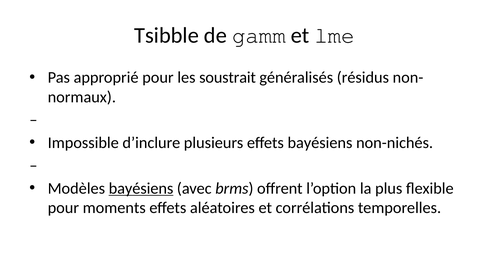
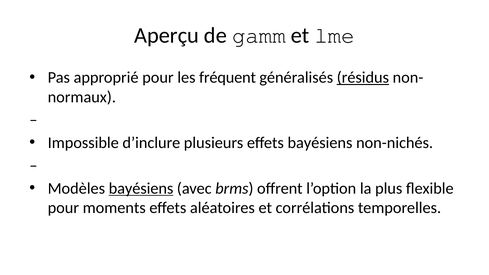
Tsibble: Tsibble -> Aperçu
soustrait: soustrait -> fréquent
résidus underline: none -> present
